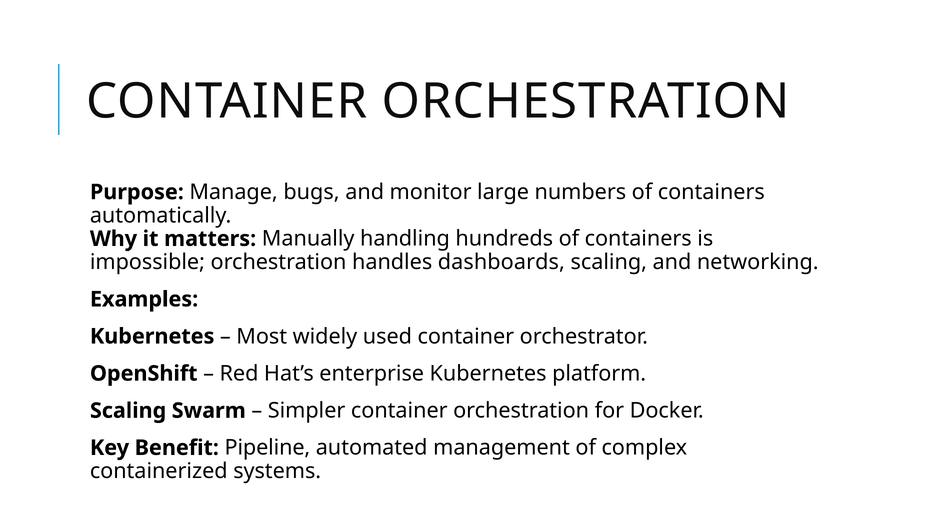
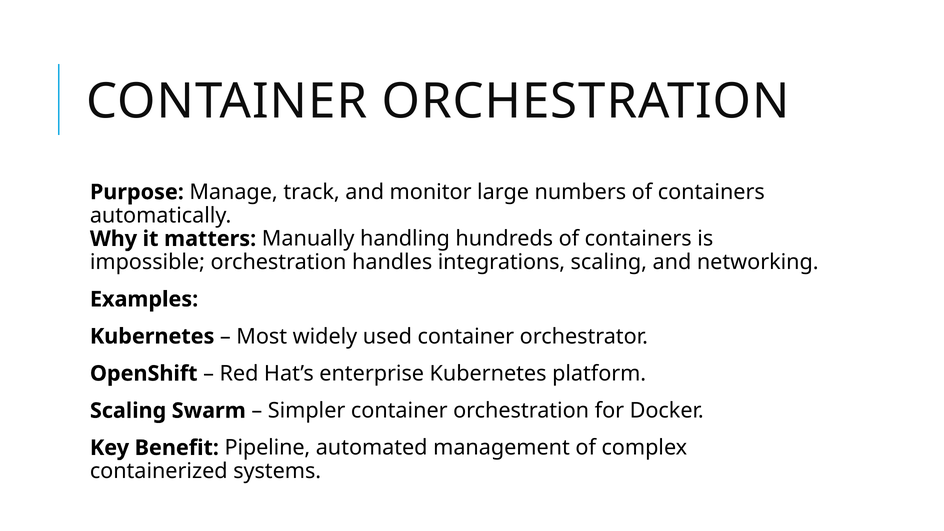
bugs: bugs -> track
dashboards: dashboards -> integrations
